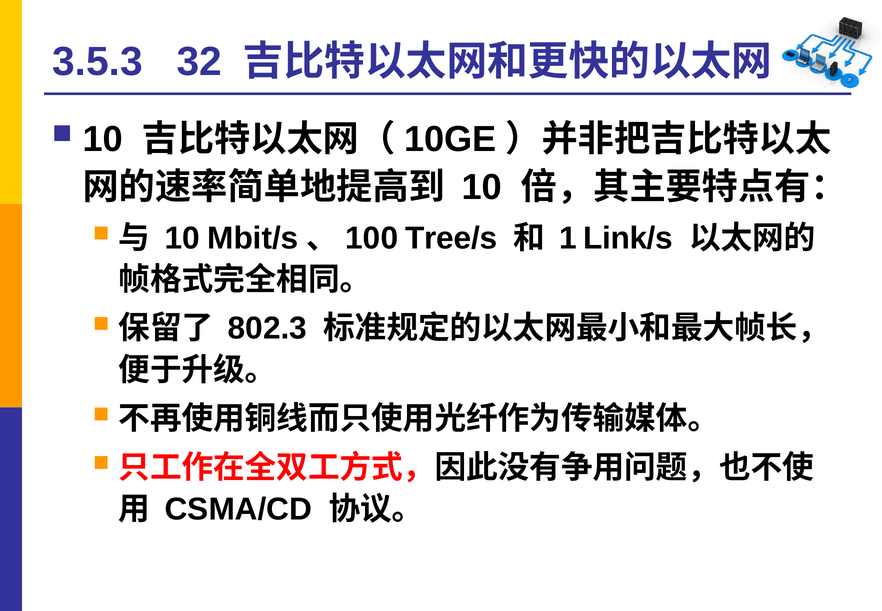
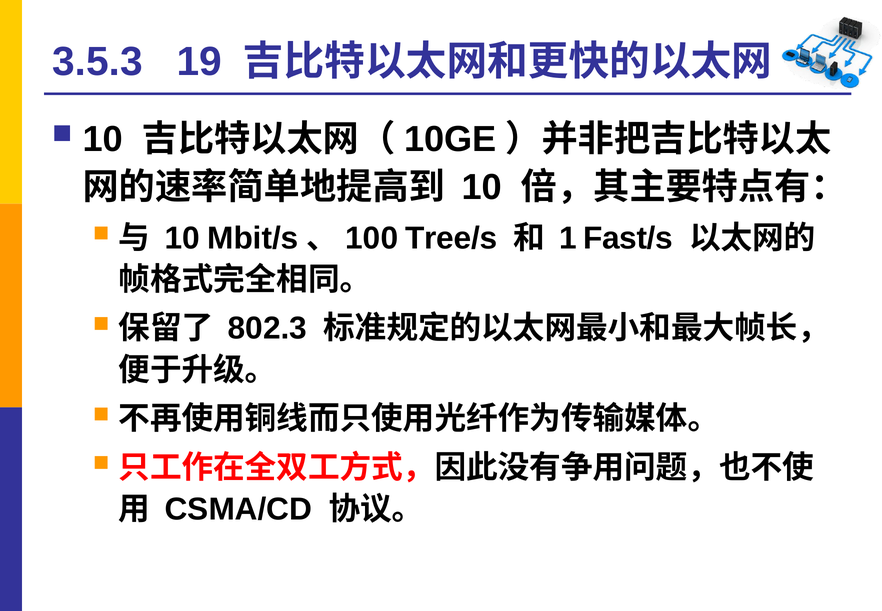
32: 32 -> 19
Link/s: Link/s -> Fast/s
